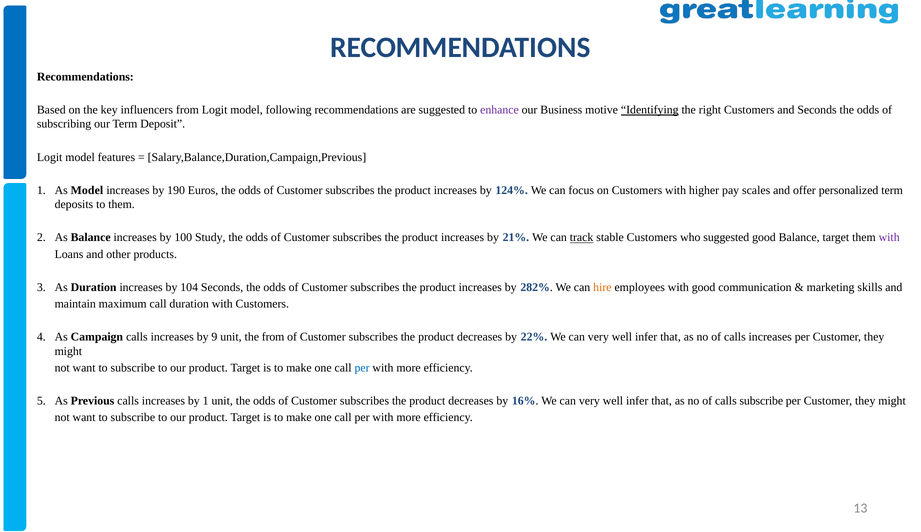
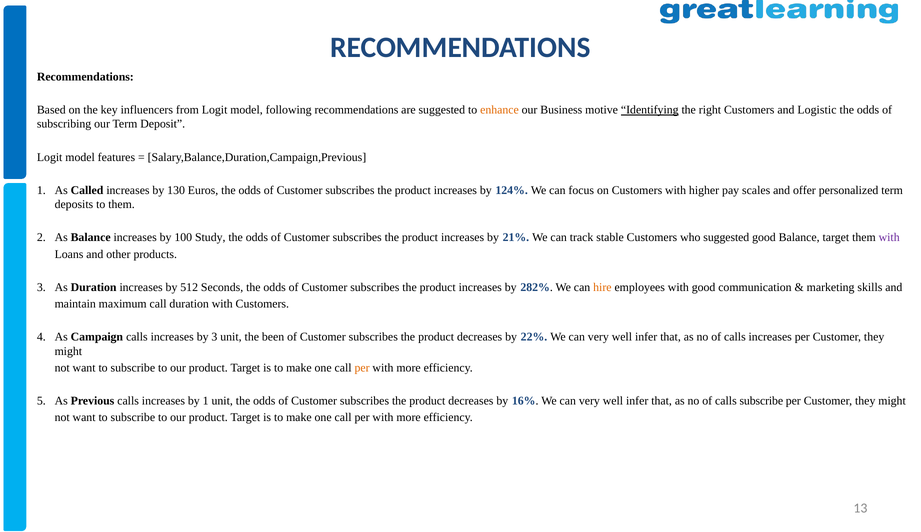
enhance colour: purple -> orange
and Seconds: Seconds -> Logistic
As Model: Model -> Called
190: 190 -> 130
track underline: present -> none
104: 104 -> 512
by 9: 9 -> 3
the from: from -> been
per at (362, 367) colour: blue -> orange
